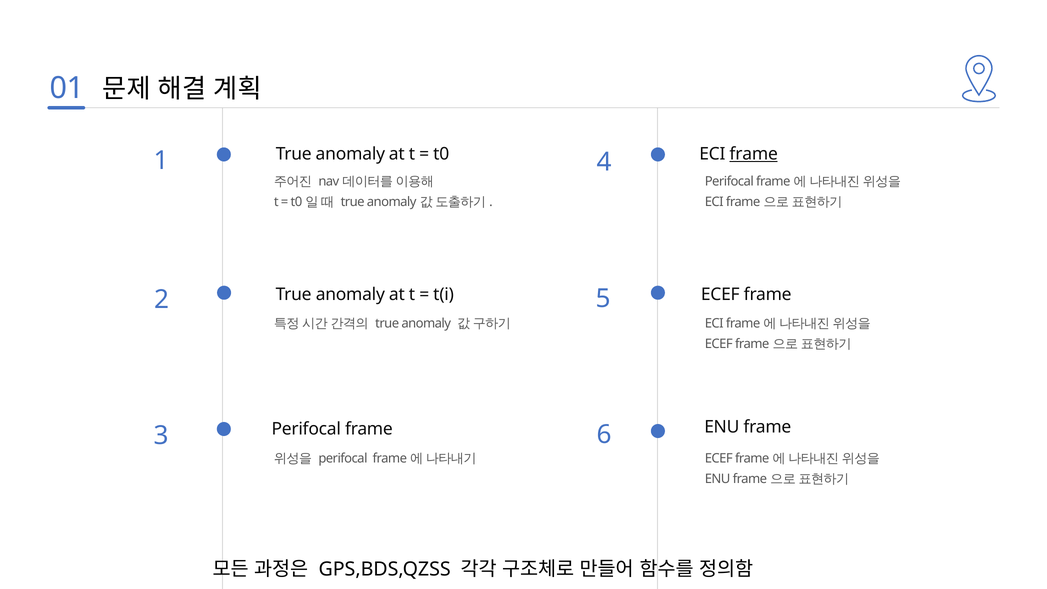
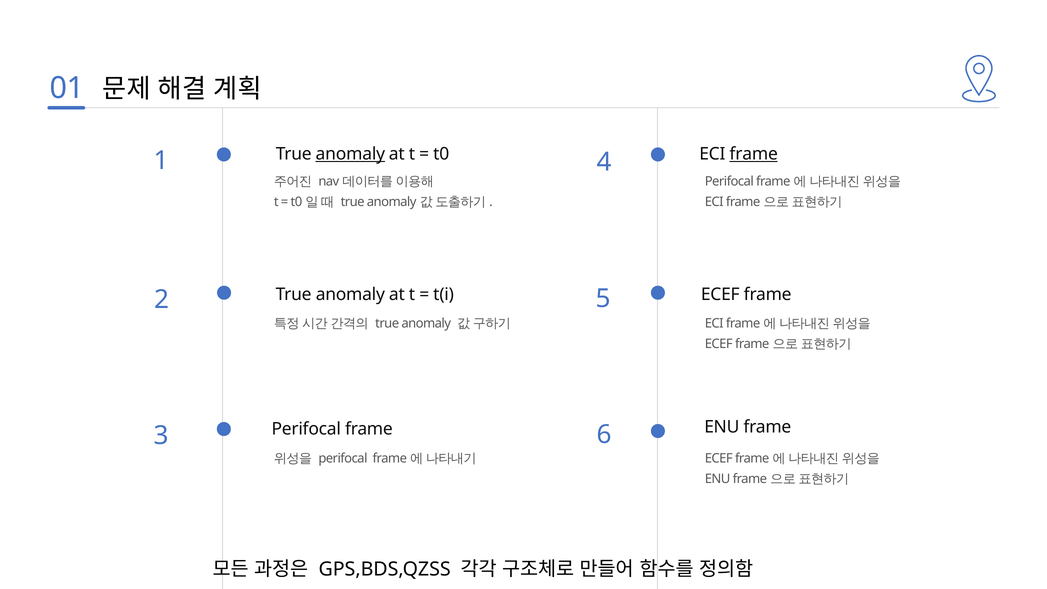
anomaly at (350, 154) underline: none -> present
